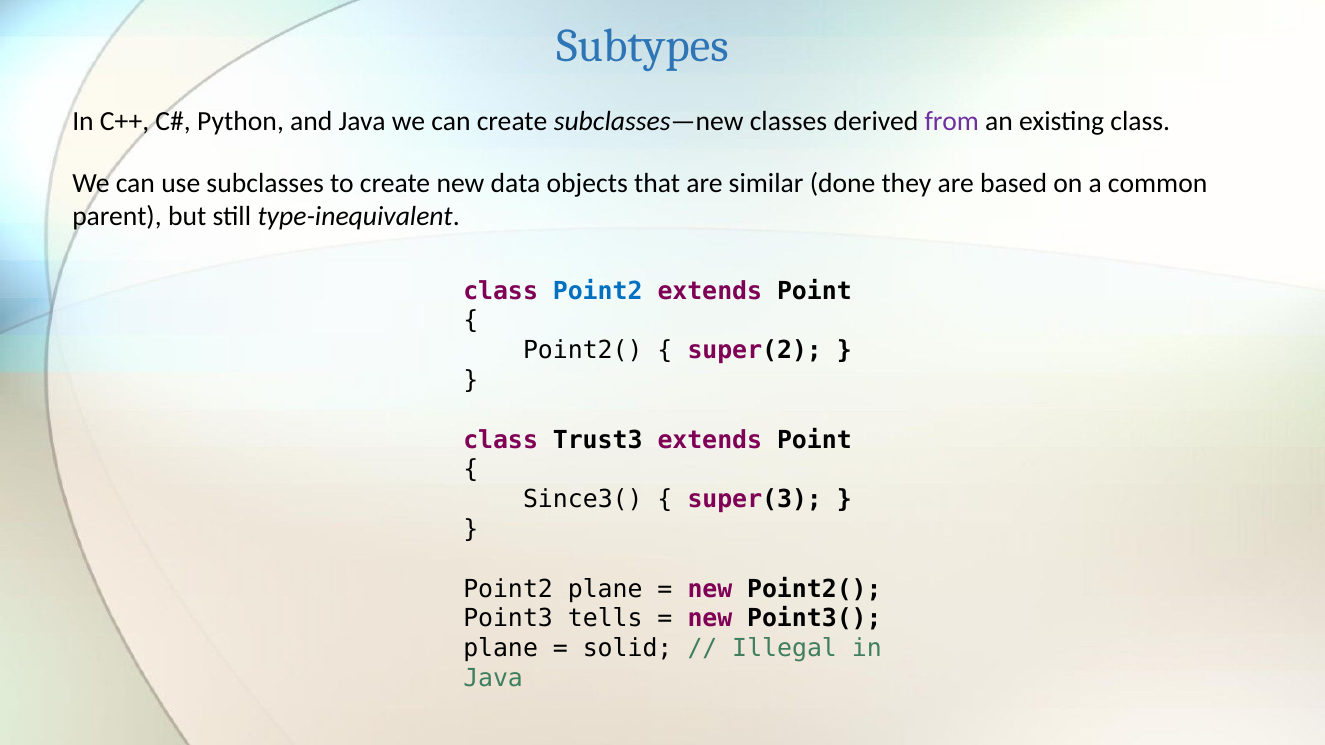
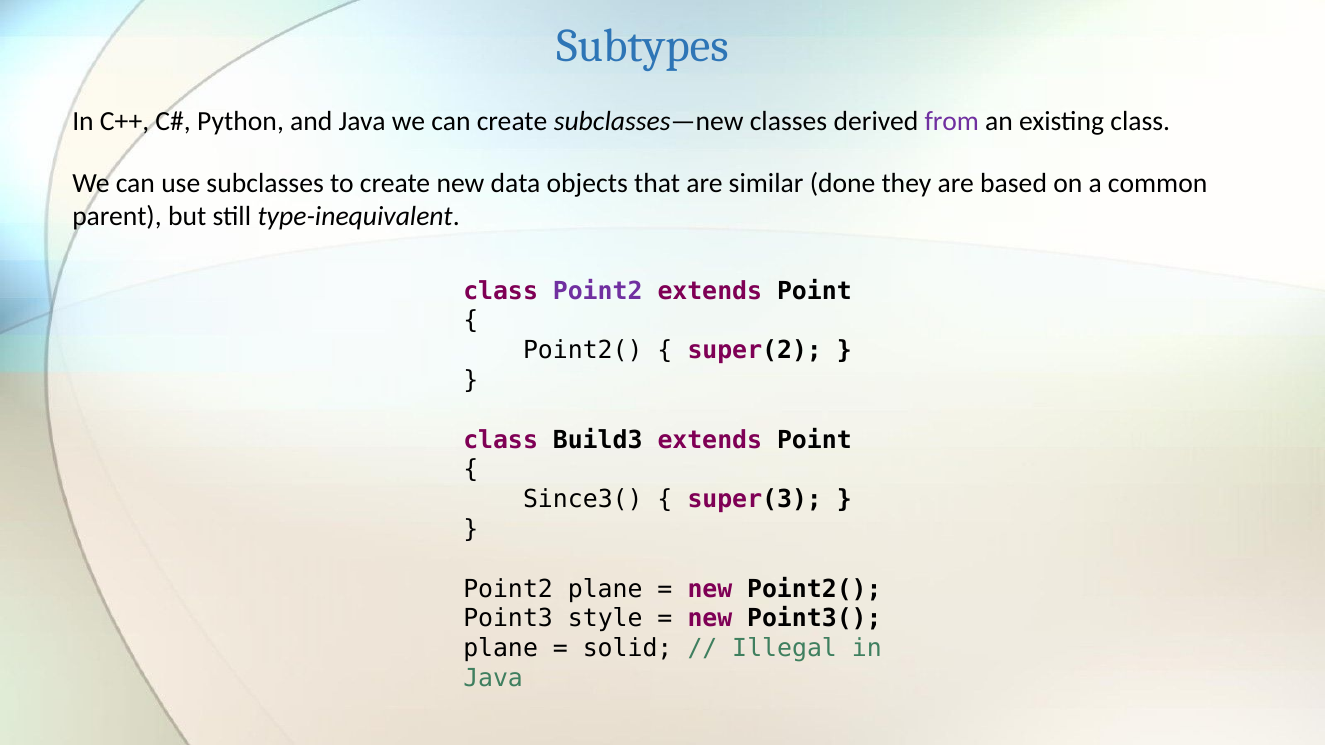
Point2 at (598, 291) colour: blue -> purple
Trust3: Trust3 -> Build3
tells: tells -> style
